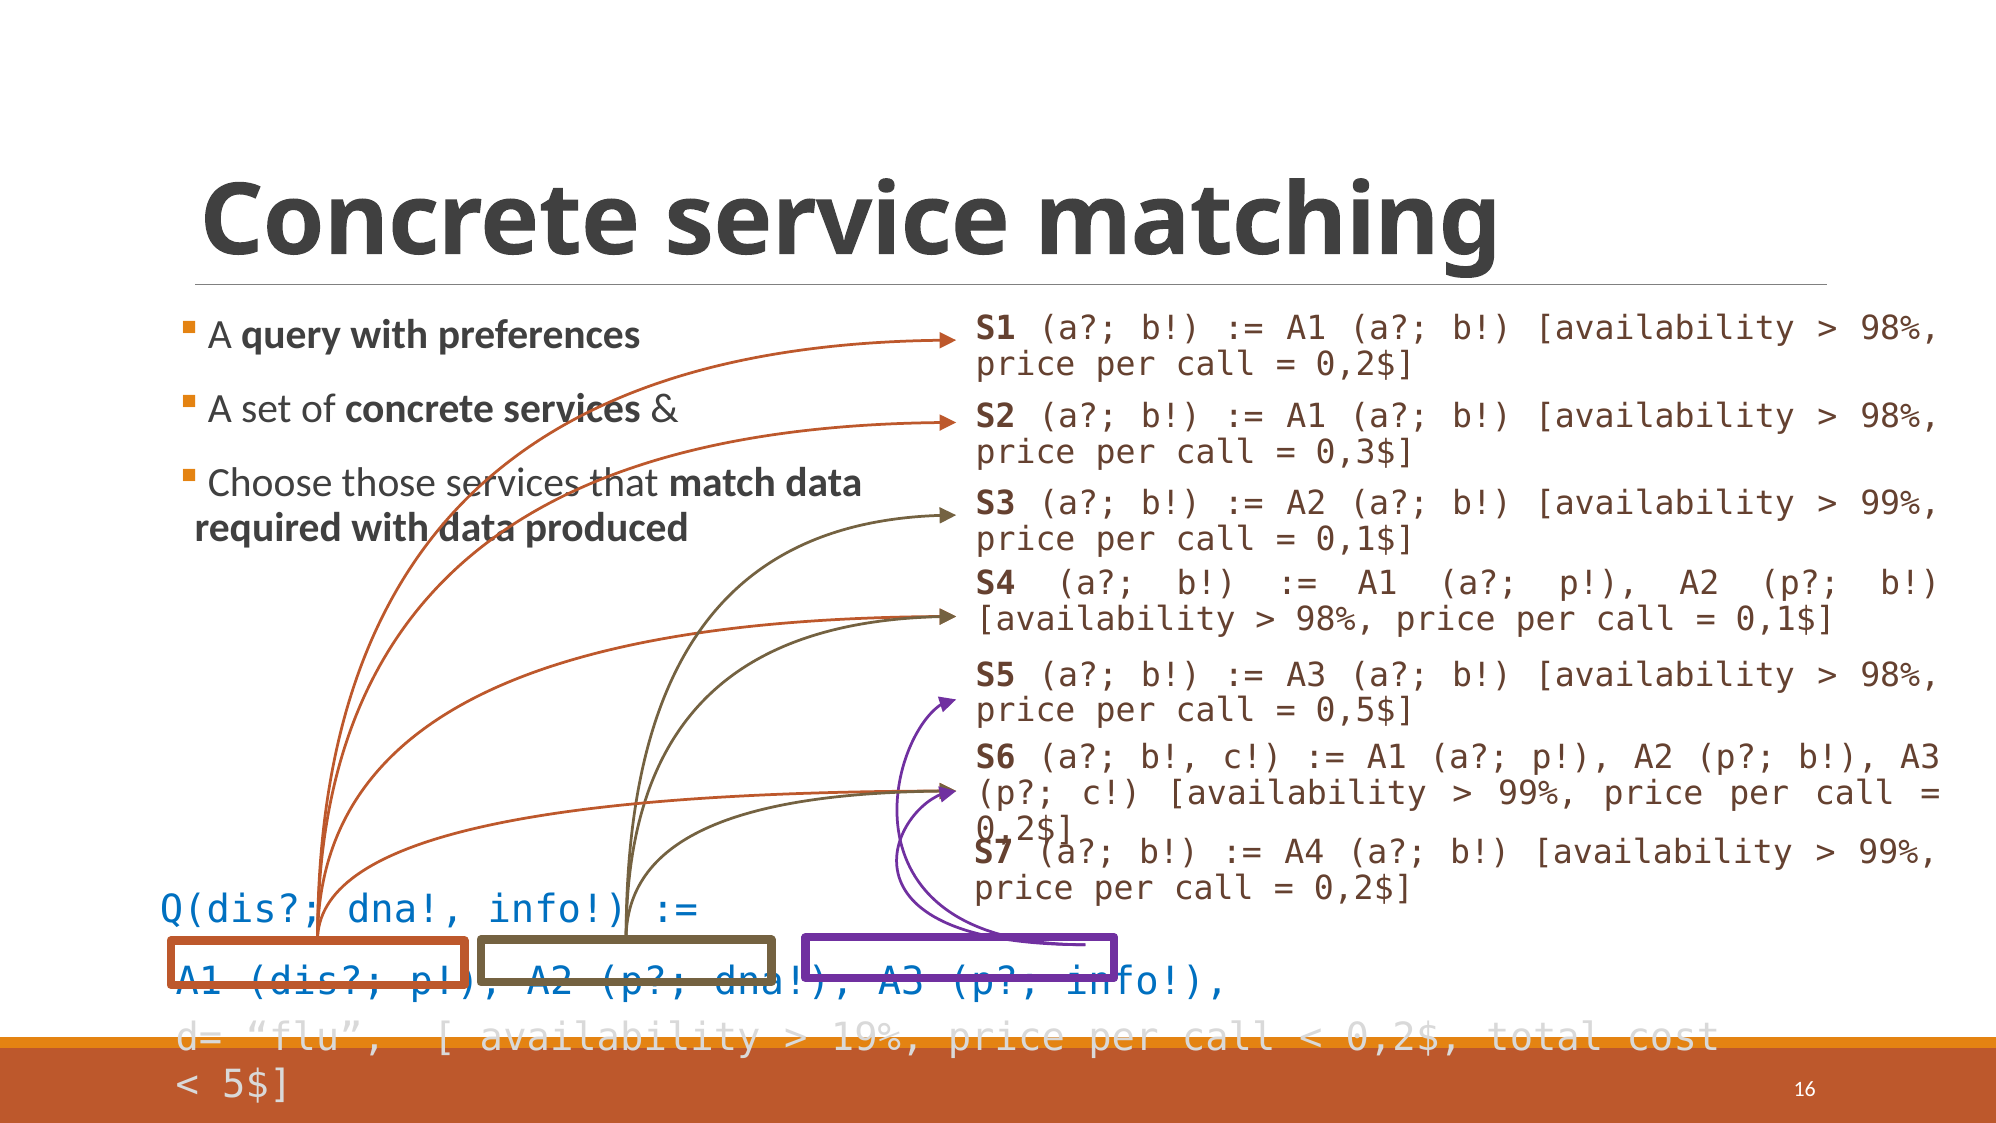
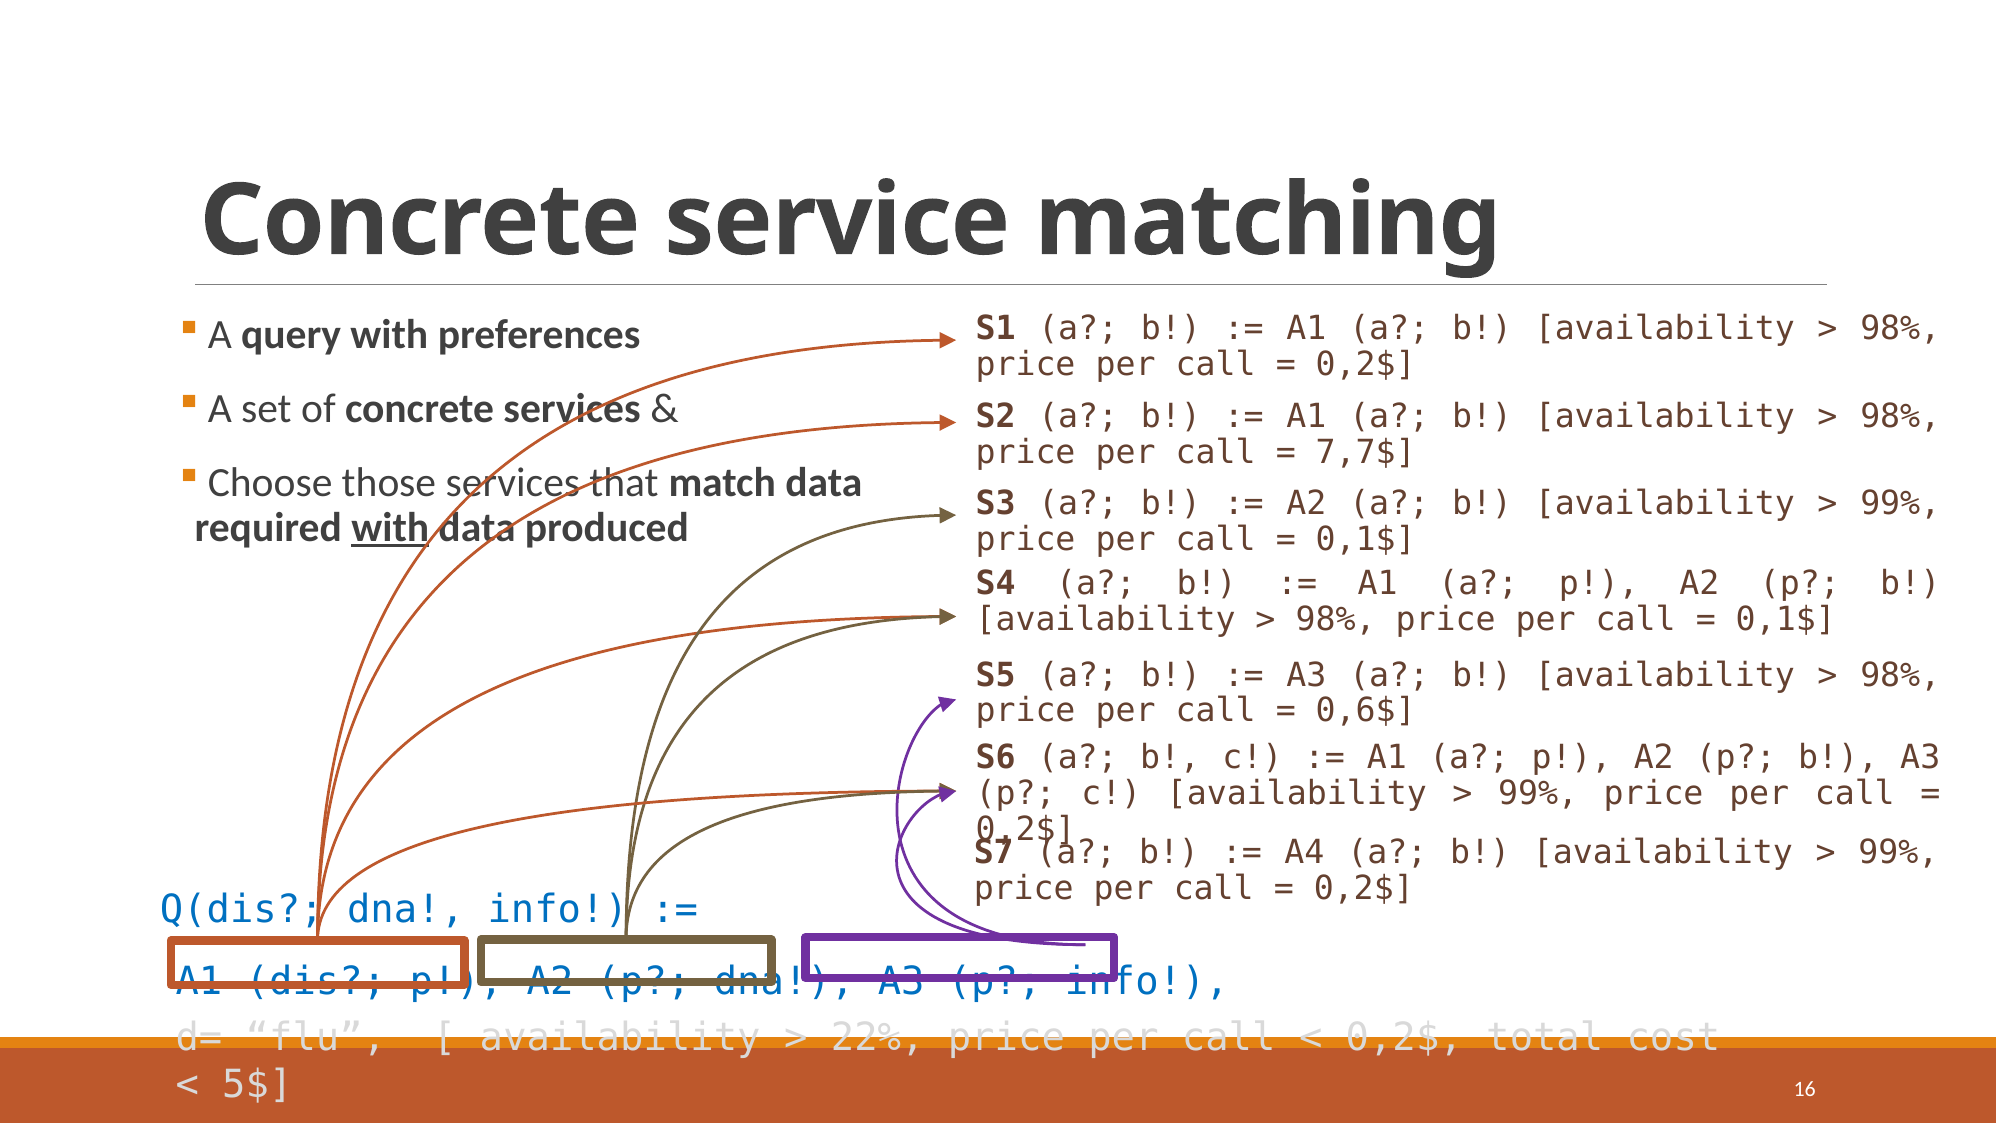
0,3$: 0,3$ -> 7,7$
with at (390, 527) underline: none -> present
0,5$: 0,5$ -> 0,6$
19%: 19% -> 22%
